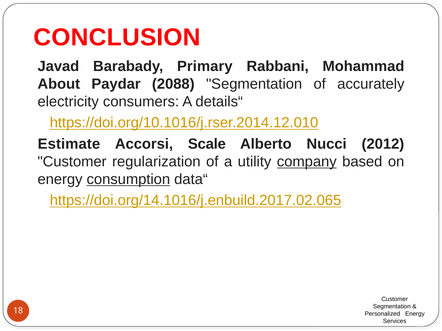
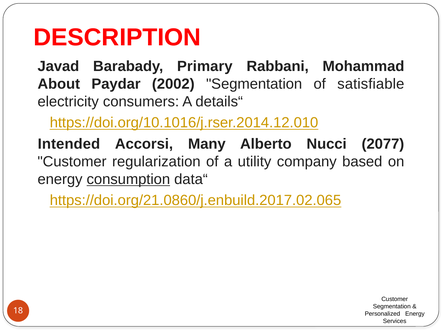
CONCLUSION: CONCLUSION -> DESCRIPTION
2088: 2088 -> 2002
accurately: accurately -> satisfiable
Estimate: Estimate -> Intended
Scale: Scale -> Many
2012: 2012 -> 2077
company underline: present -> none
https://doi.org/14.1016/j.enbuild.2017.02.065: https://doi.org/14.1016/j.enbuild.2017.02.065 -> https://doi.org/21.0860/j.enbuild.2017.02.065
